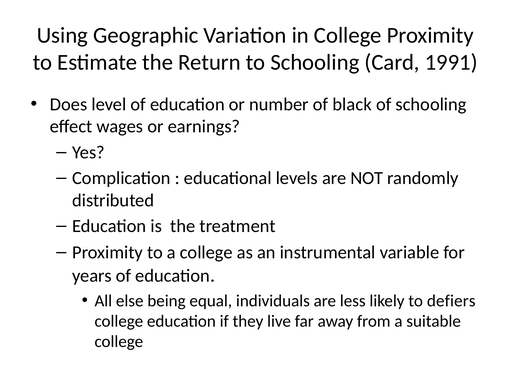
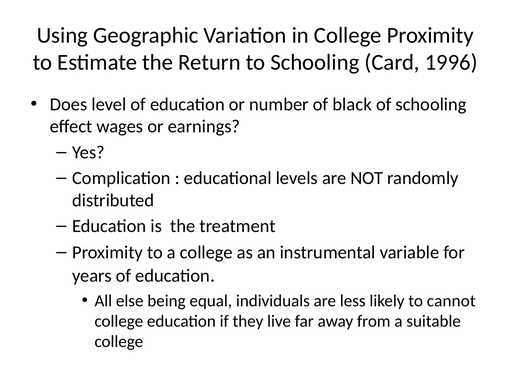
1991: 1991 -> 1996
defiers: defiers -> cannot
